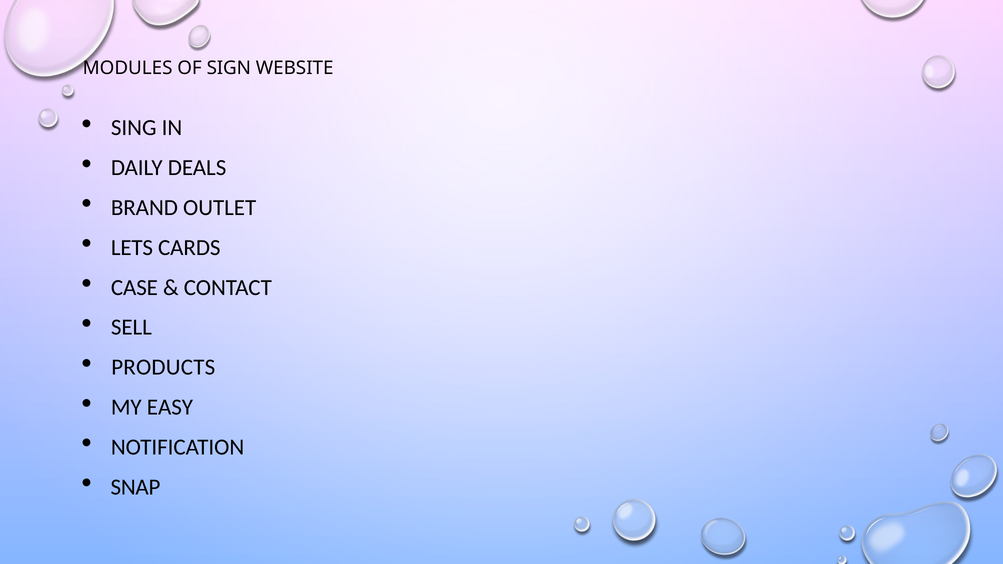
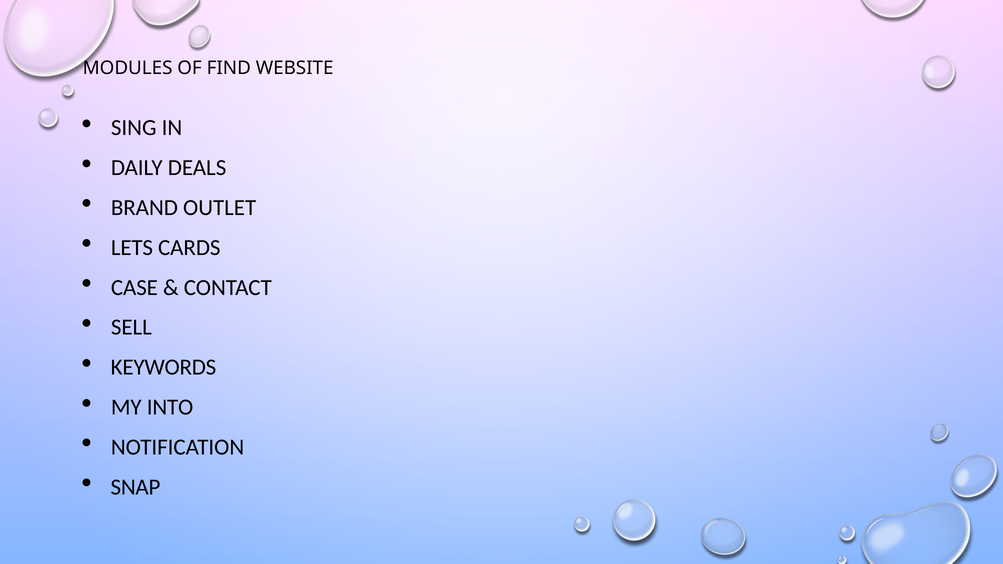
SIGN: SIGN -> FIND
PRODUCTS: PRODUCTS -> KEYWORDS
EASY: EASY -> INTO
